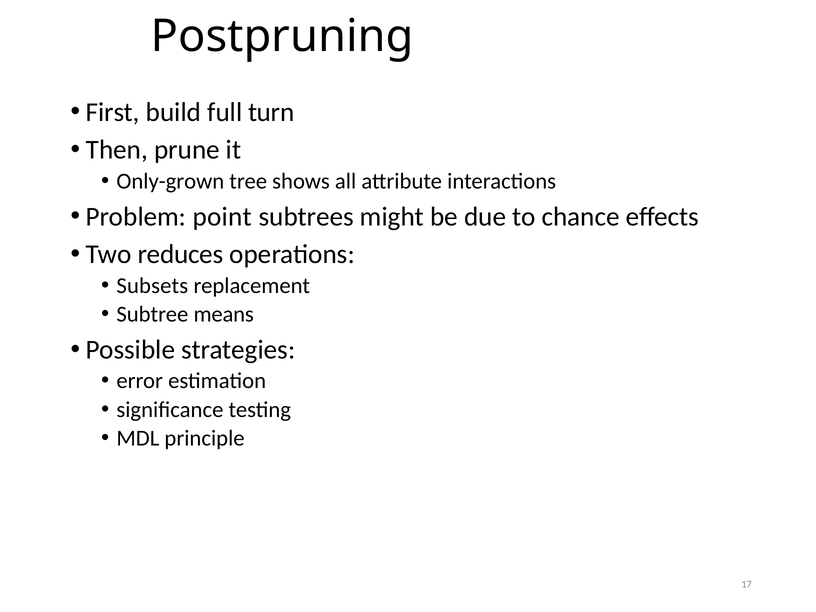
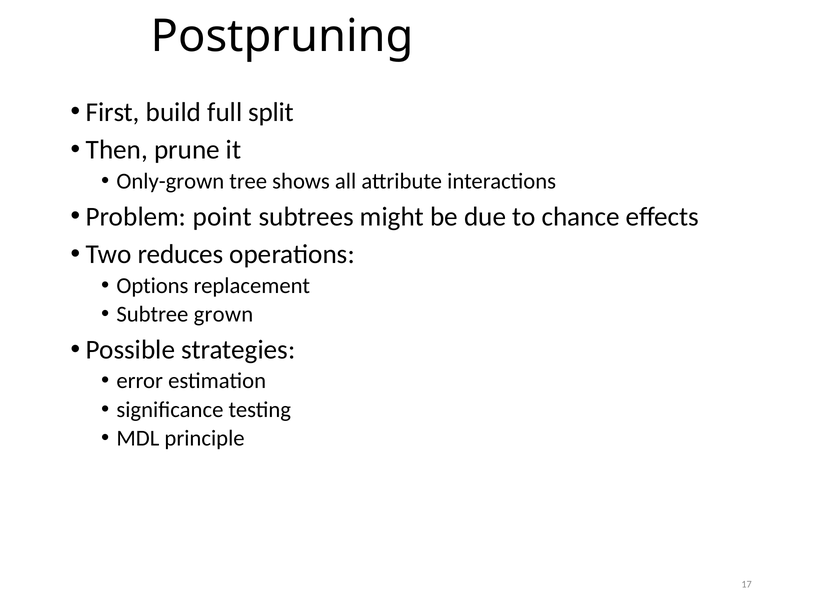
turn: turn -> split
Subsets: Subsets -> Options
means: means -> grown
